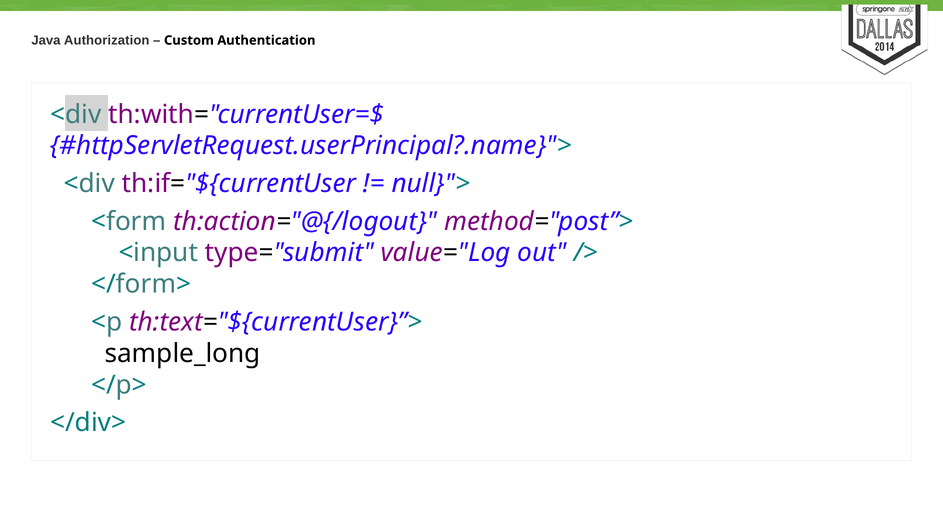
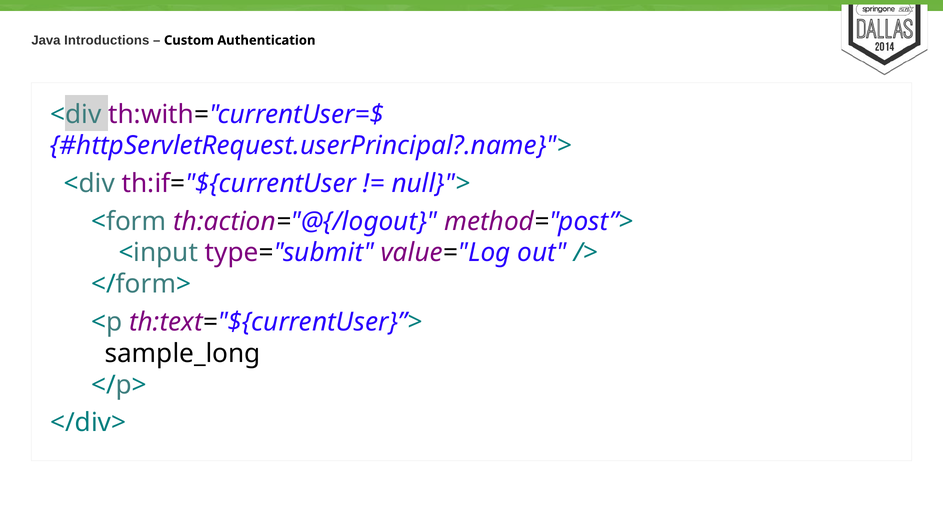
Authorization: Authorization -> Introductions
